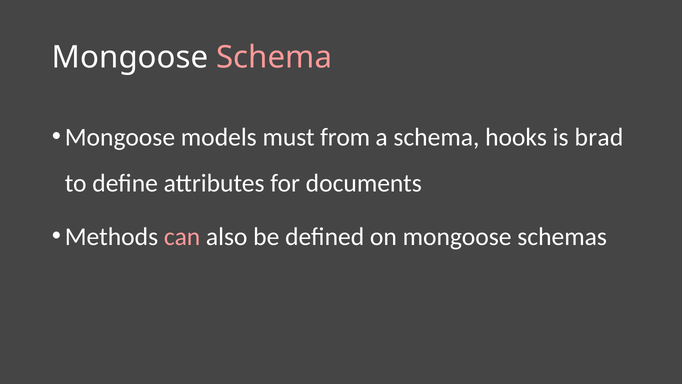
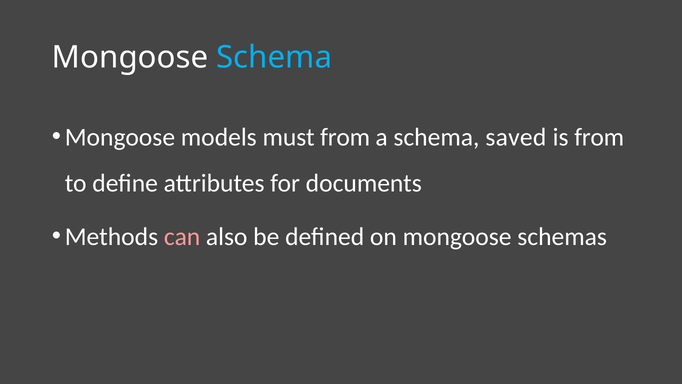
Schema at (274, 57) colour: pink -> light blue
hooks: hooks -> saved
is brad: brad -> from
